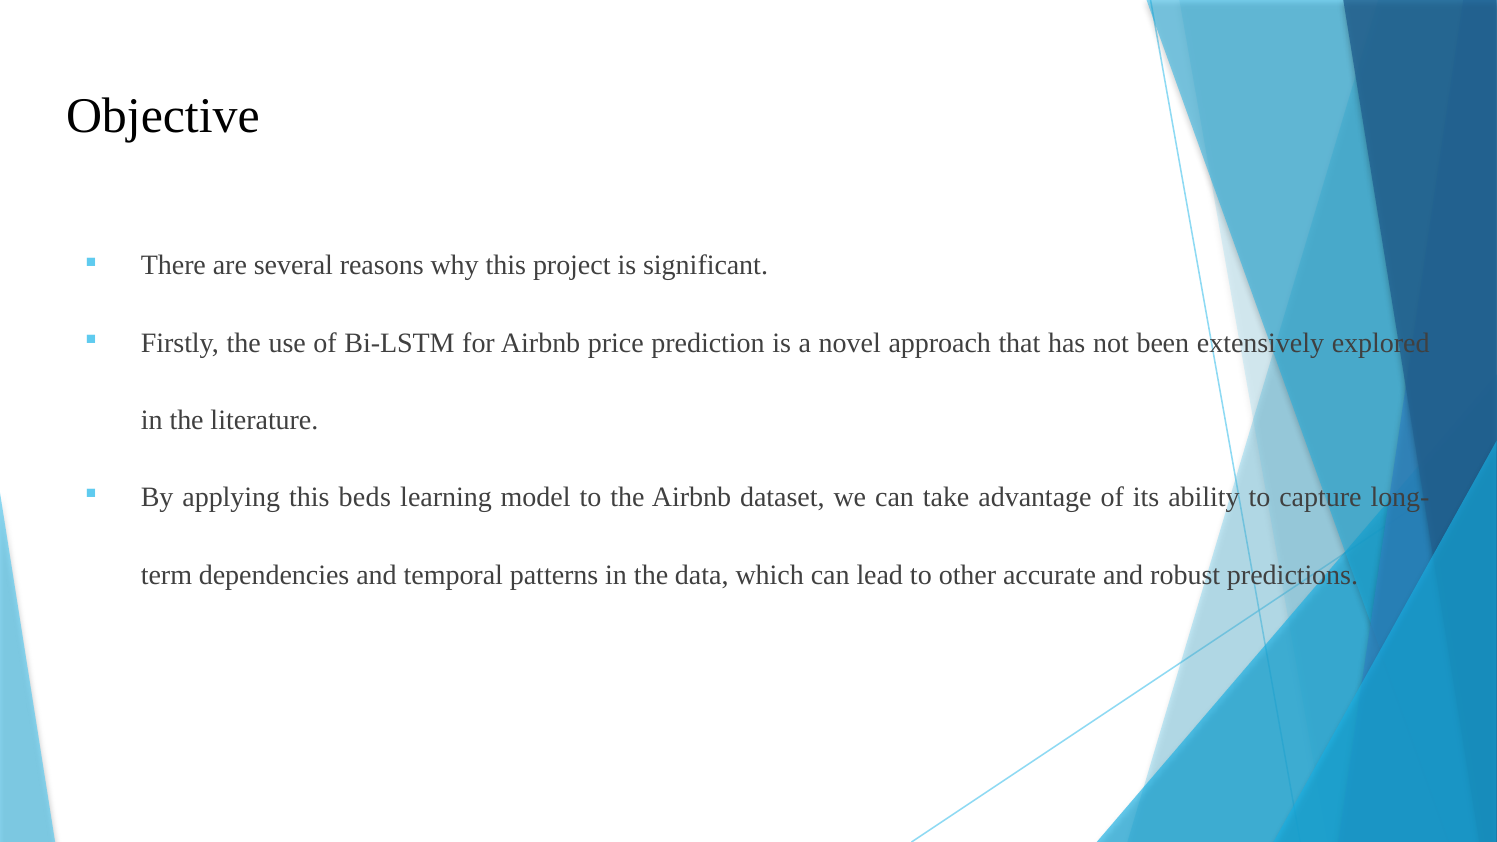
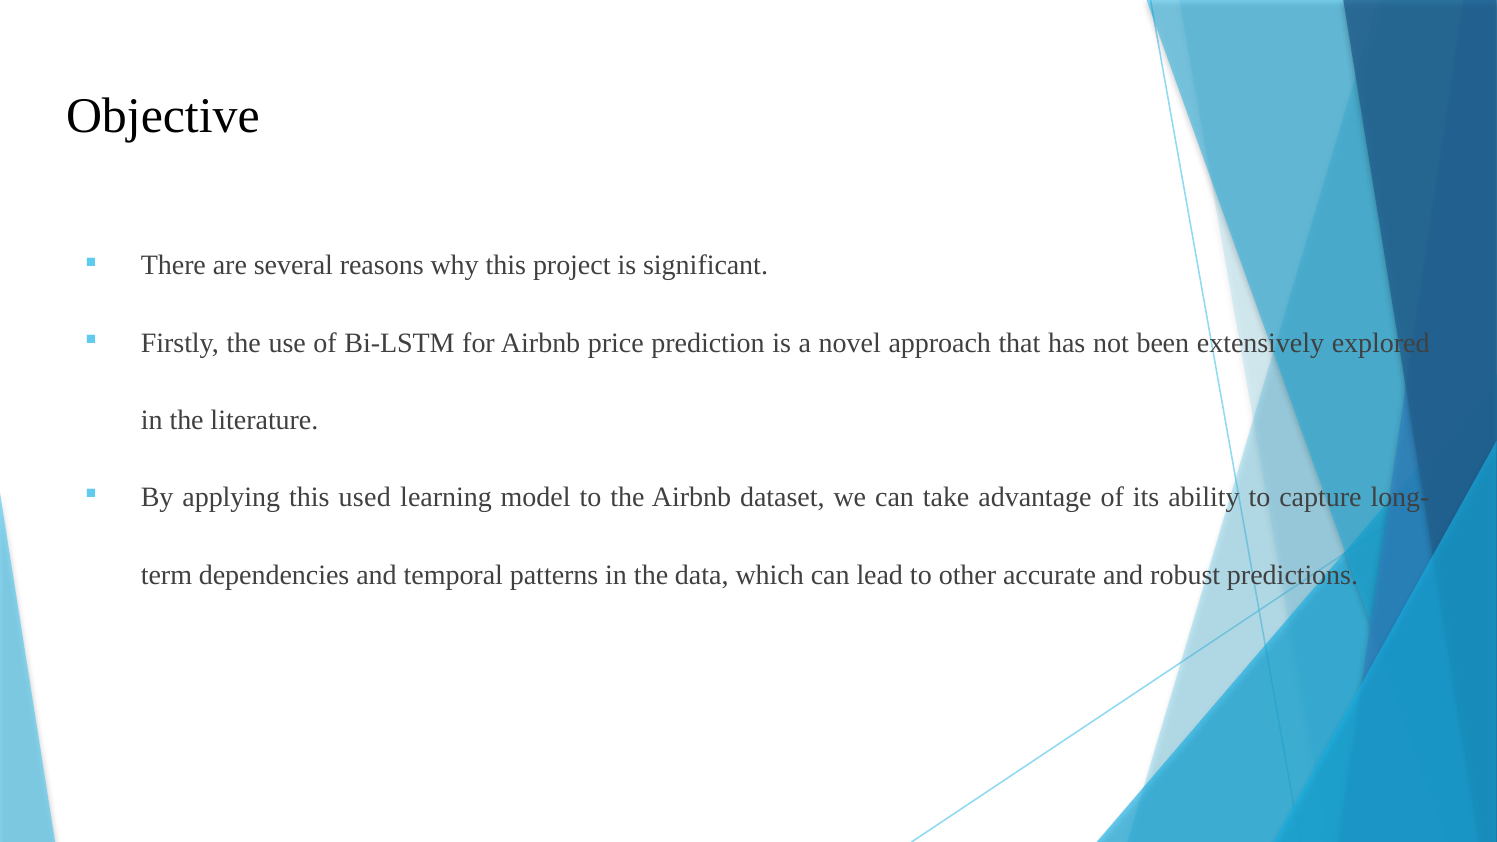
beds: beds -> used
